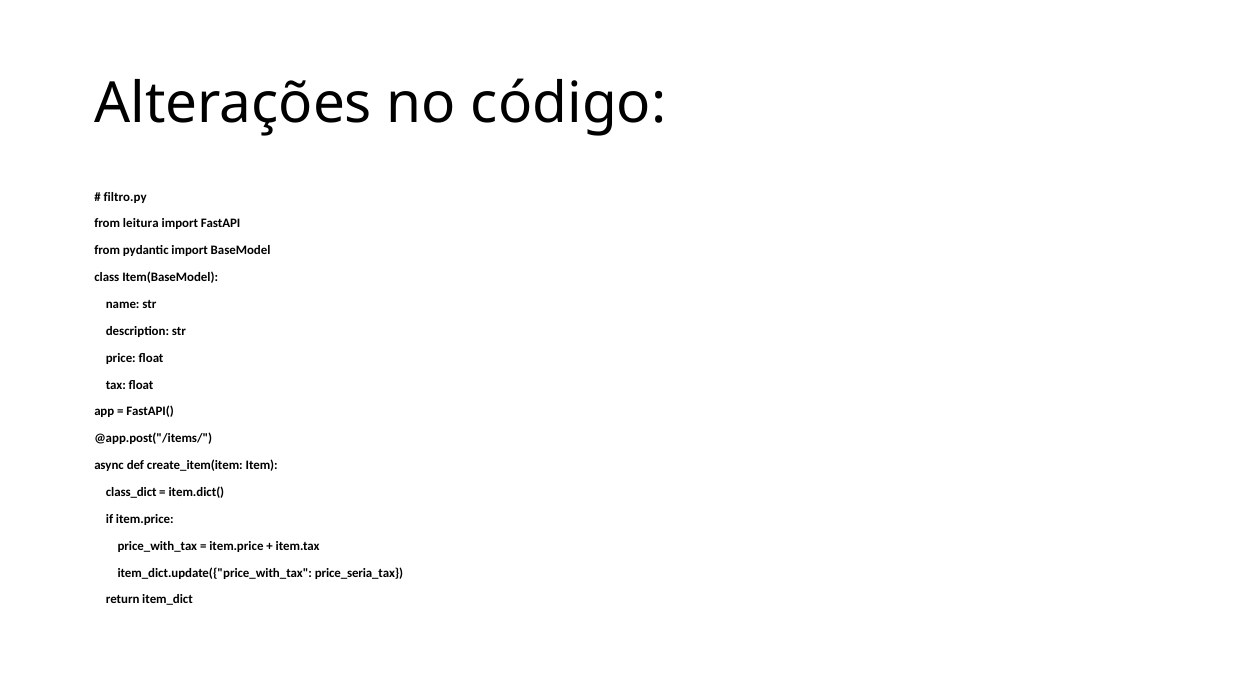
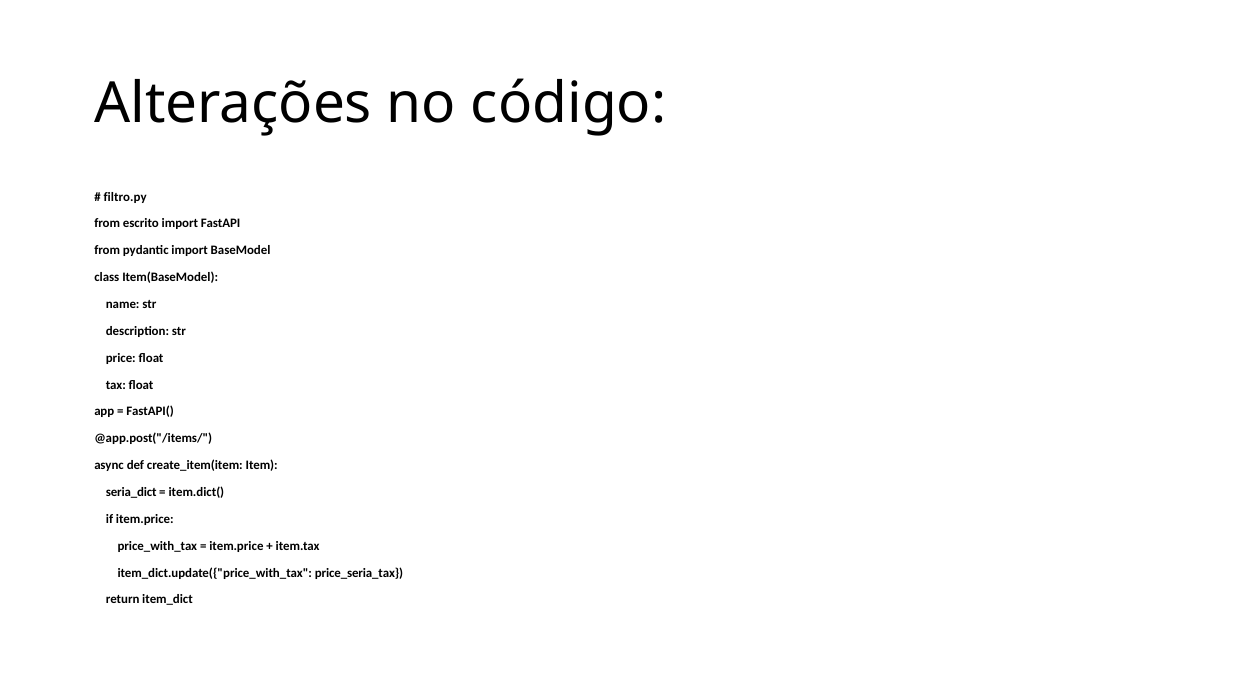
leitura: leitura -> escrito
class_dict: class_dict -> seria_dict
